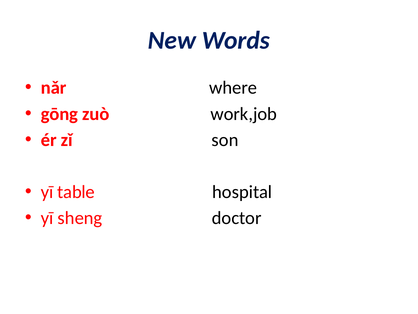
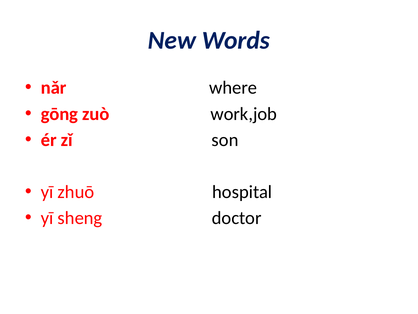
table: table -> zhuō
